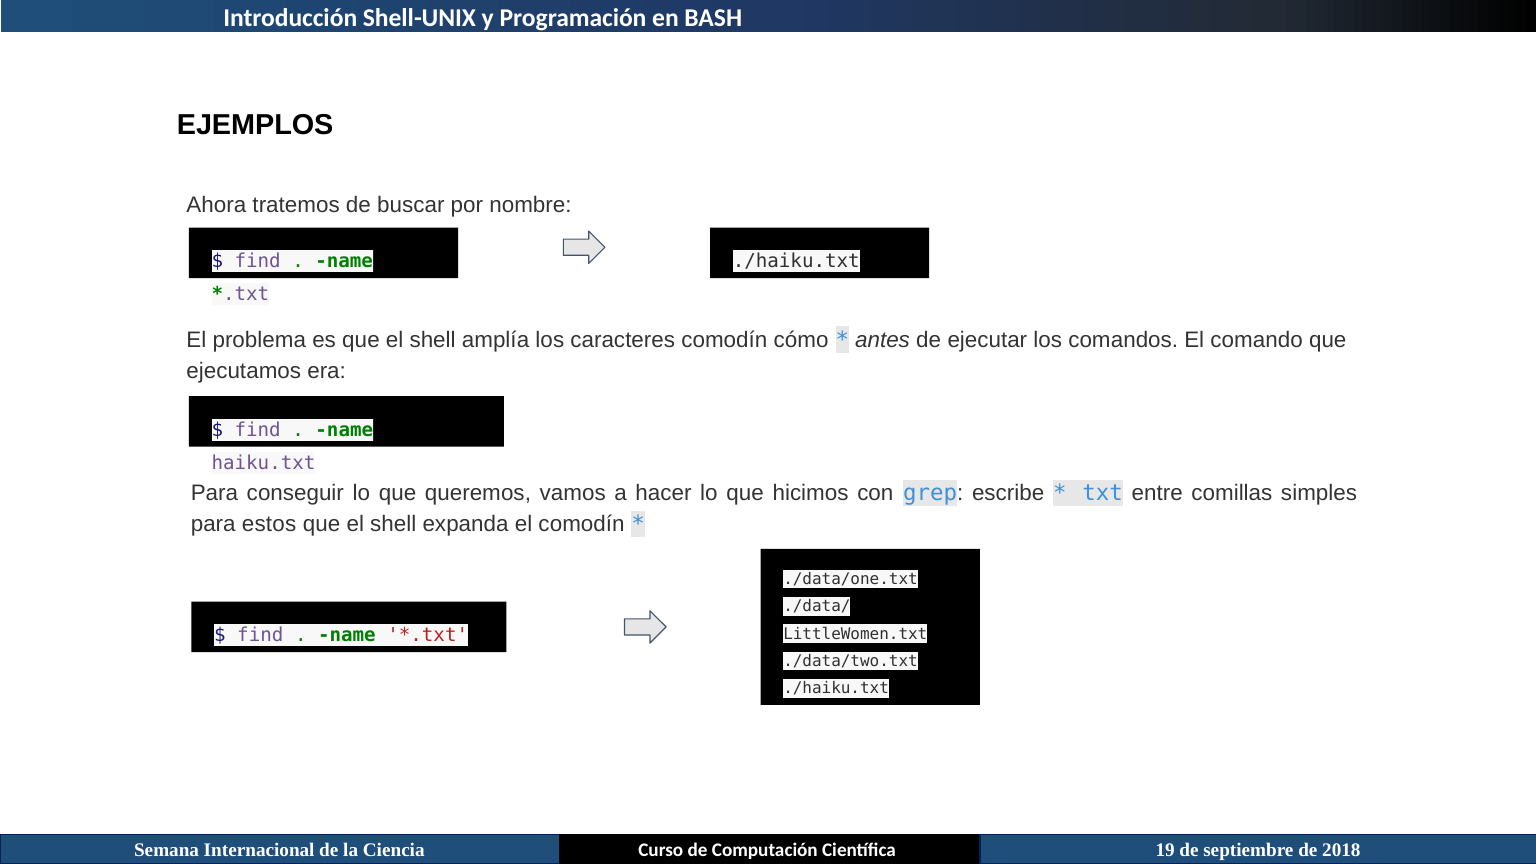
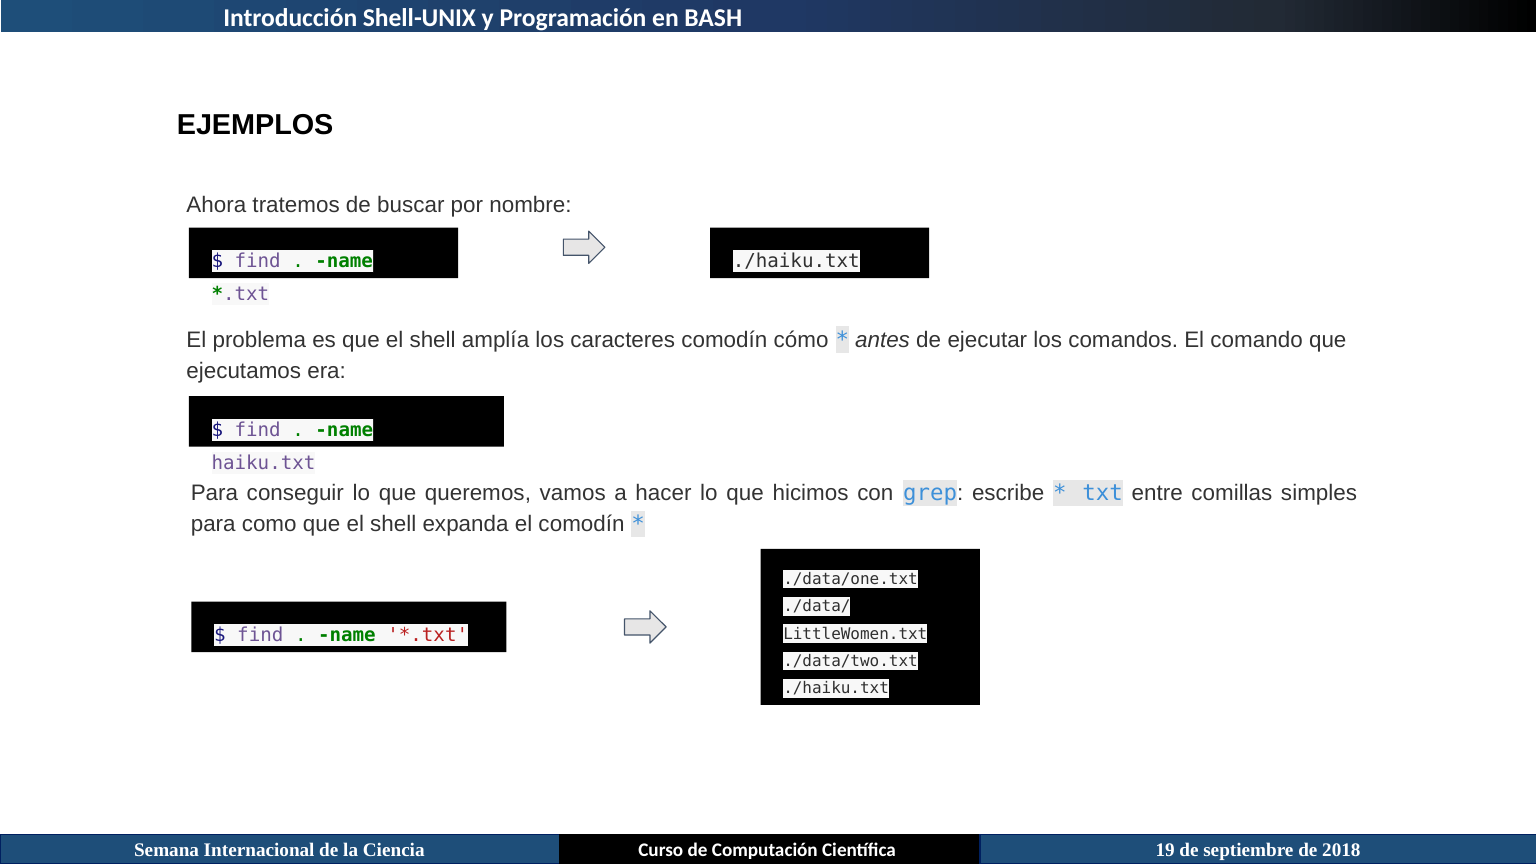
estos: estos -> como
